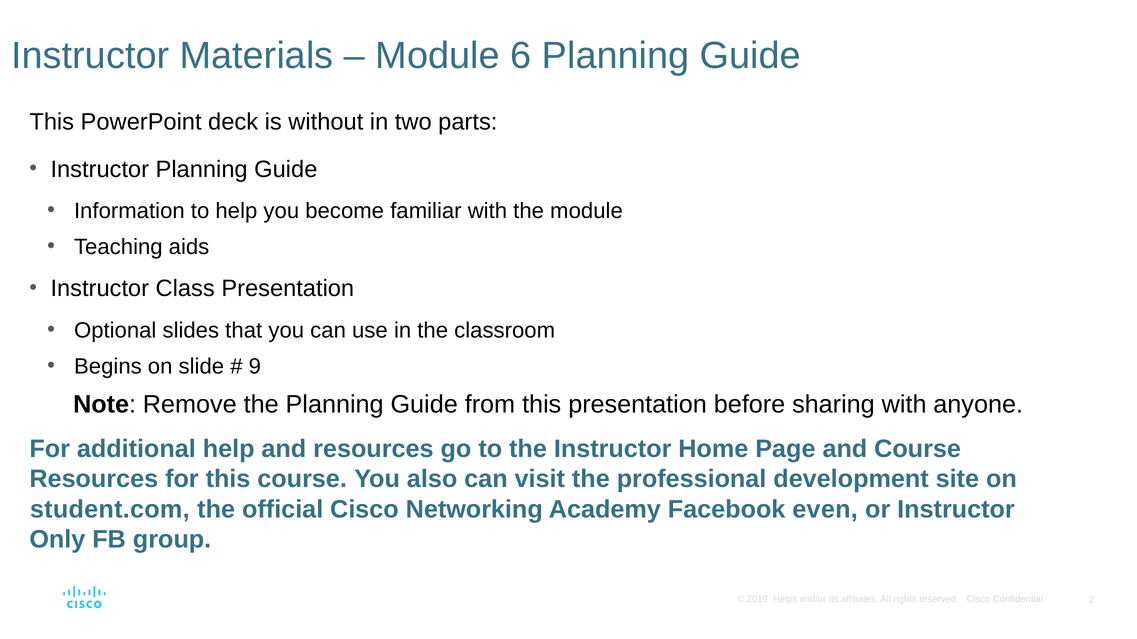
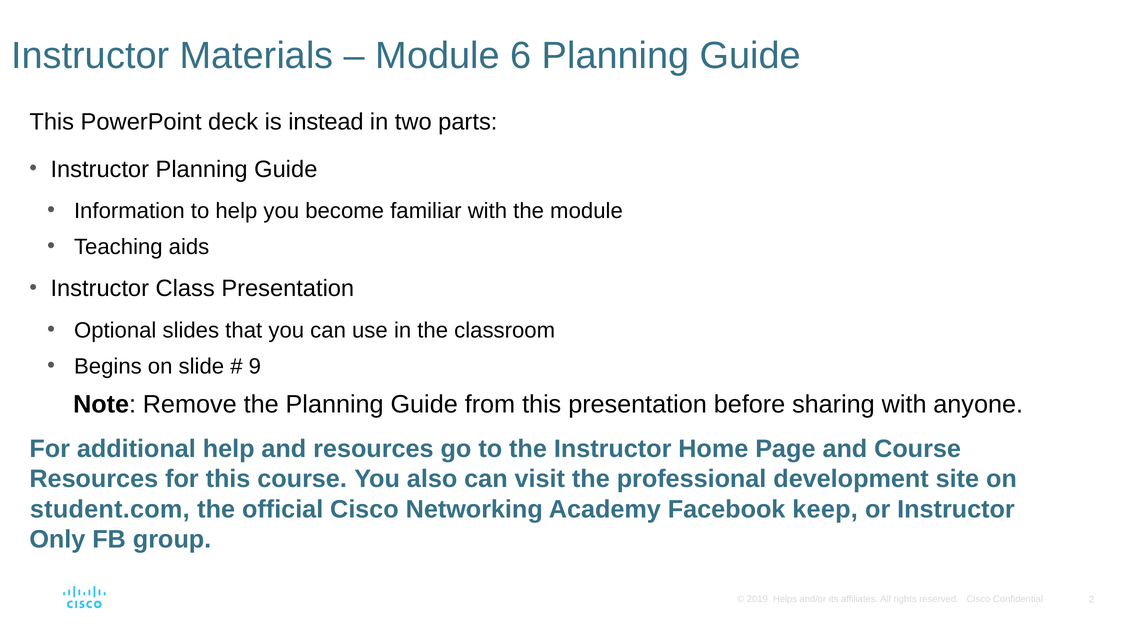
without: without -> instead
even: even -> keep
